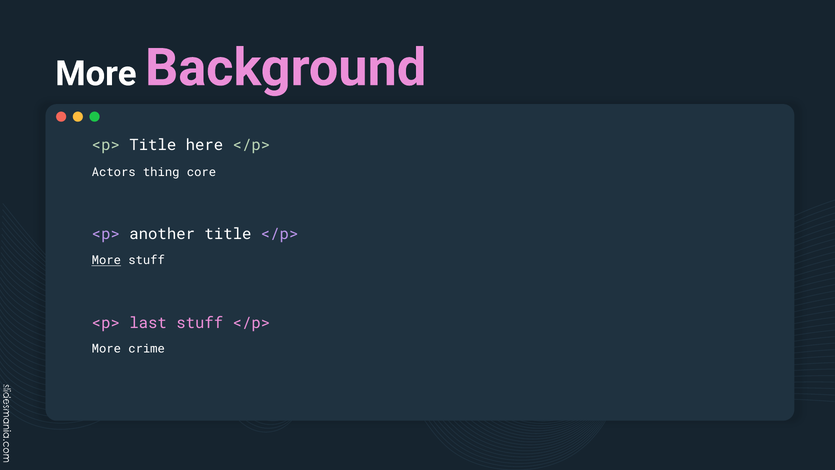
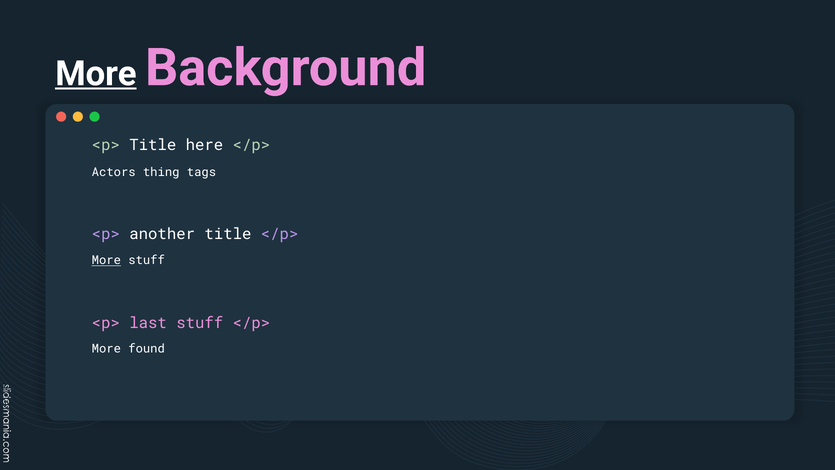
More at (96, 74) underline: none -> present
core: core -> tags
crime: crime -> found
